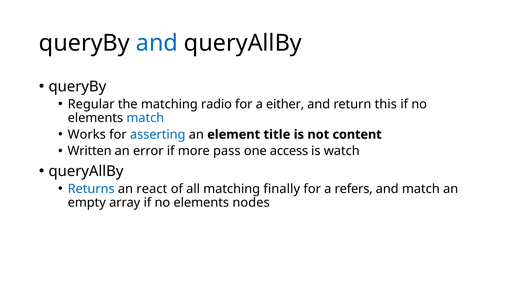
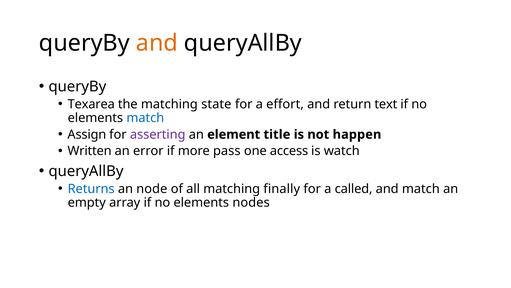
and at (157, 43) colour: blue -> orange
Regular: Regular -> Texarea
radio: radio -> state
either: either -> effort
this: this -> text
Works: Works -> Assign
asserting colour: blue -> purple
content: content -> happen
react: react -> node
refers: refers -> called
